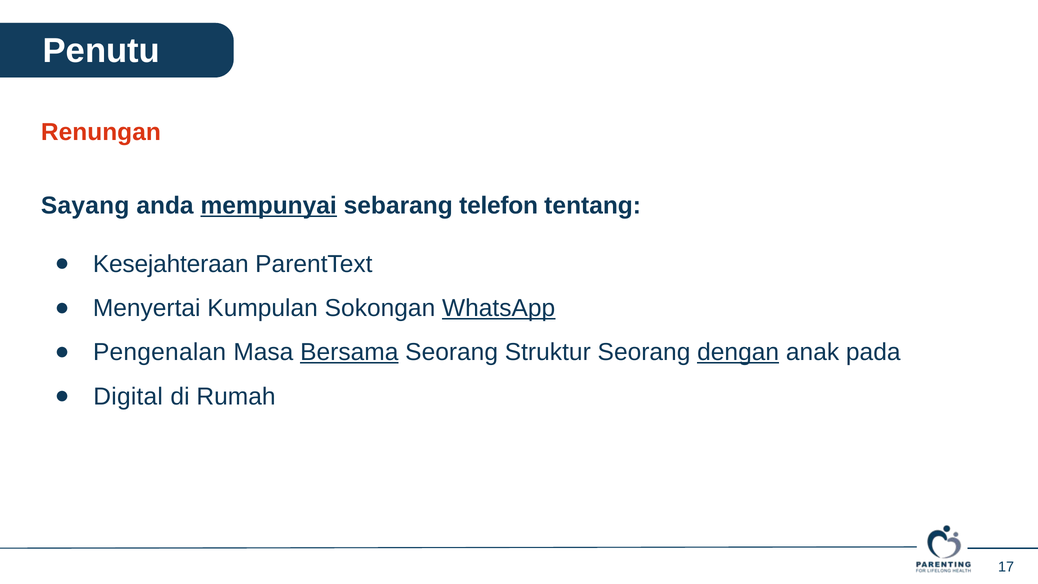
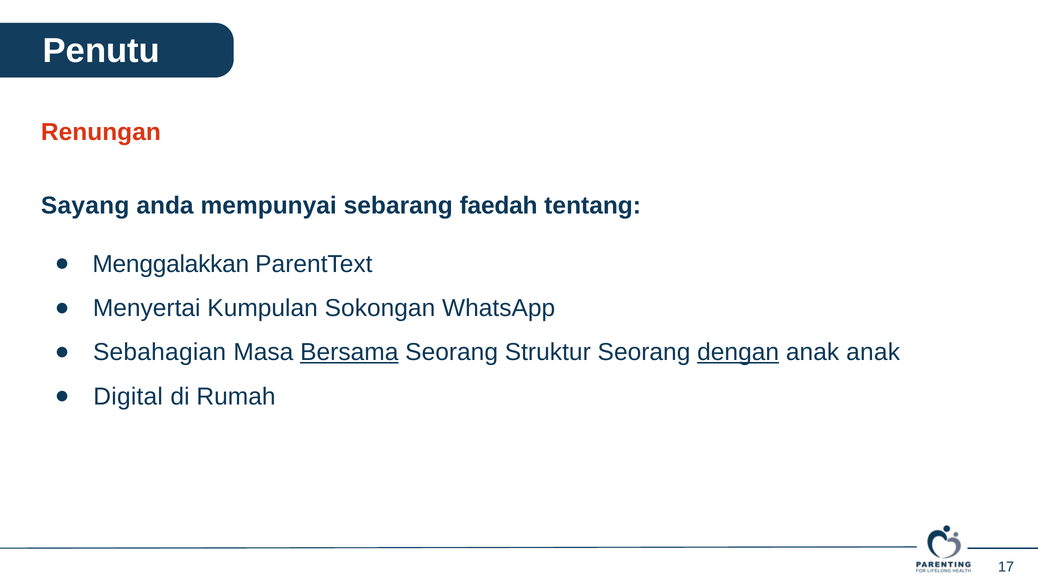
mempunyai underline: present -> none
telefon: telefon -> faedah
Kesejahteraan: Kesejahteraan -> Menggalakkan
WhatsApp underline: present -> none
Pengenalan: Pengenalan -> Sebahagian
anak pada: pada -> anak
